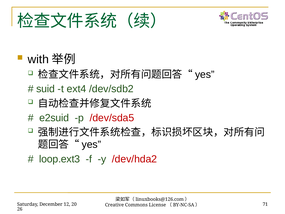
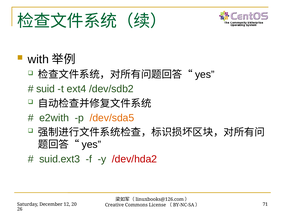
e2suid: e2suid -> e2with
/dev/sda5 colour: red -> orange
loop.ext3: loop.ext3 -> suid.ext3
